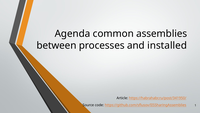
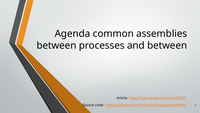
and installed: installed -> between
